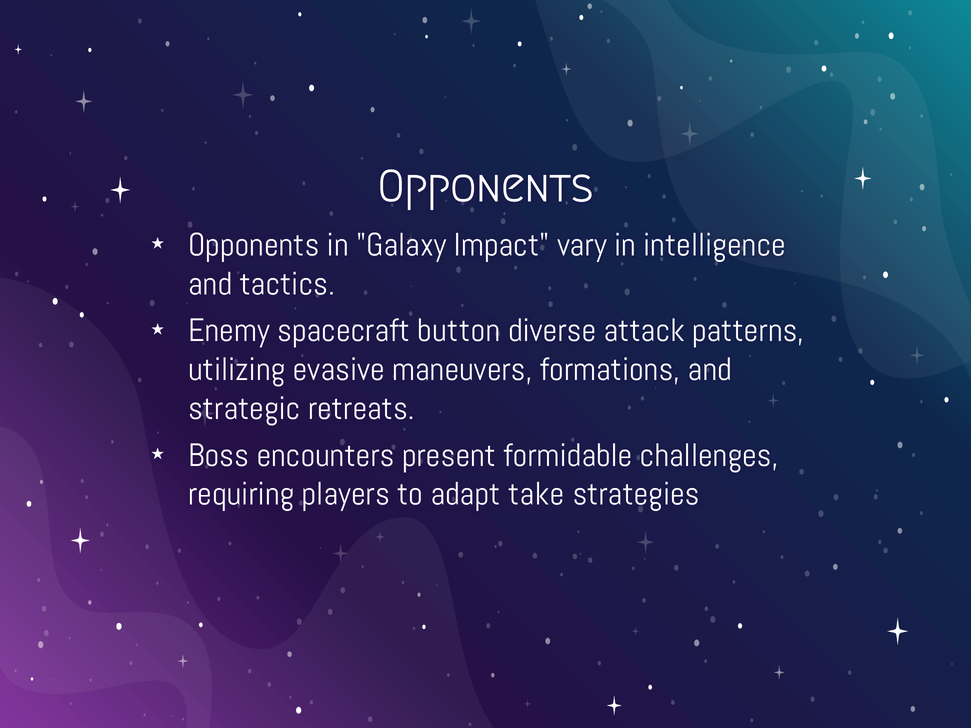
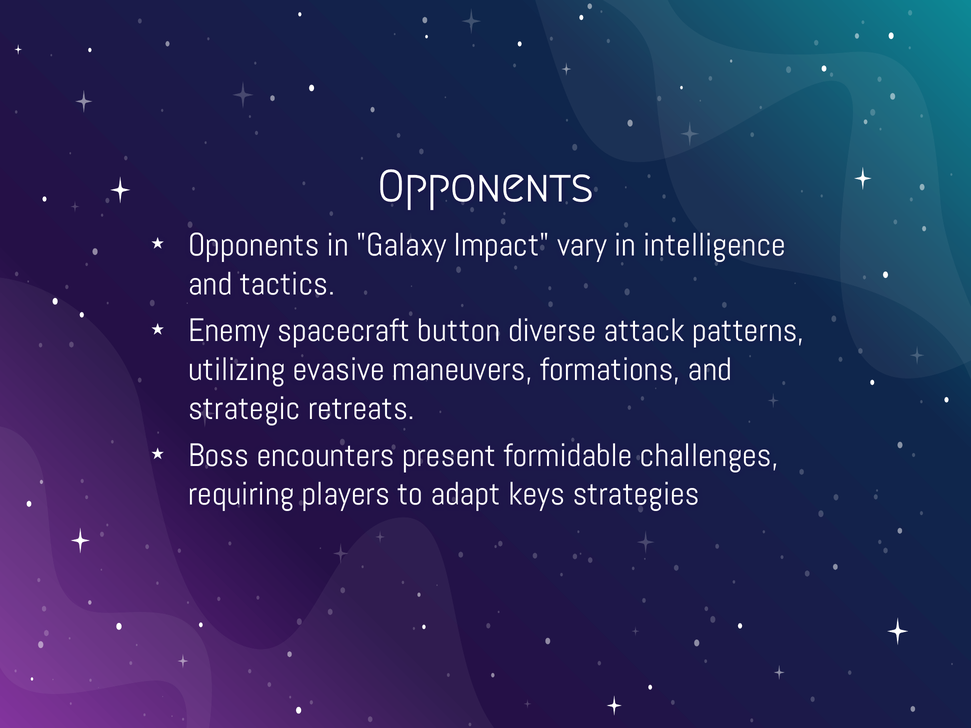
take: take -> keys
